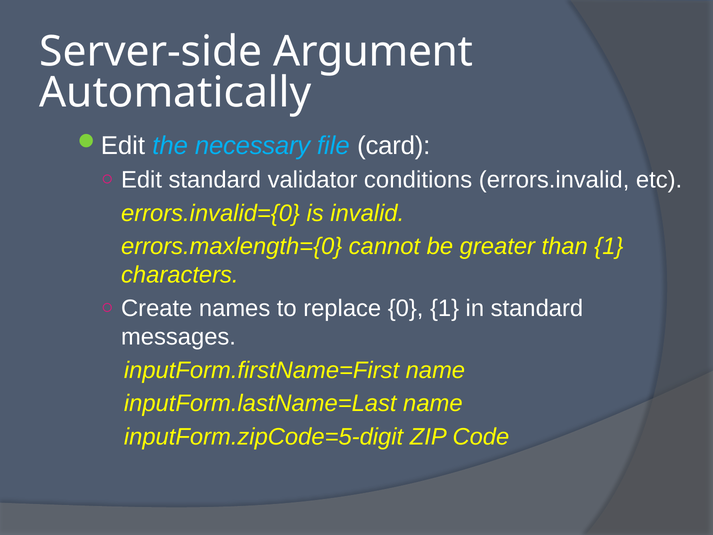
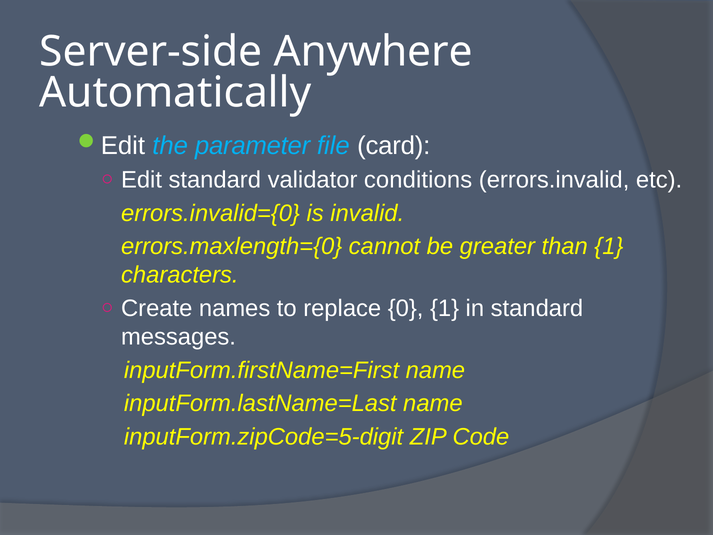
Argument: Argument -> Anywhere
necessary: necessary -> parameter
